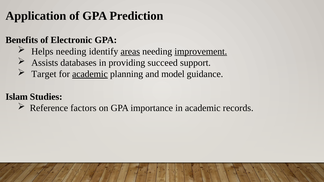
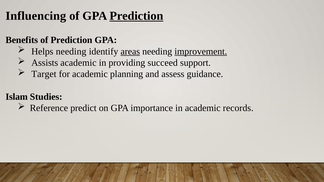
Application: Application -> Influencing
Prediction at (136, 16) underline: none -> present
of Electronic: Electronic -> Prediction
Assists databases: databases -> academic
academic at (90, 74) underline: present -> none
model: model -> assess
factors: factors -> predict
